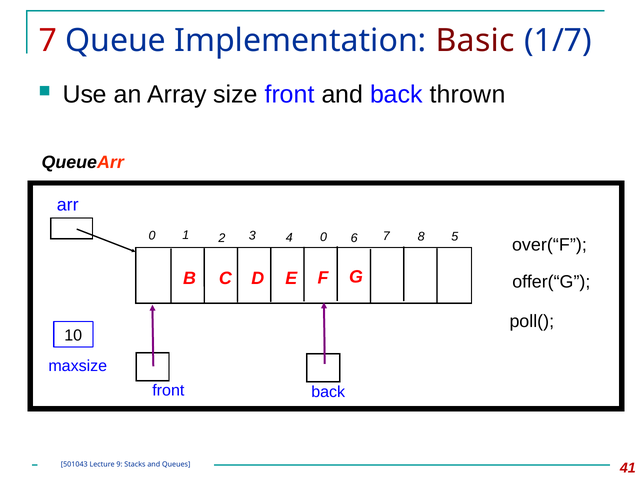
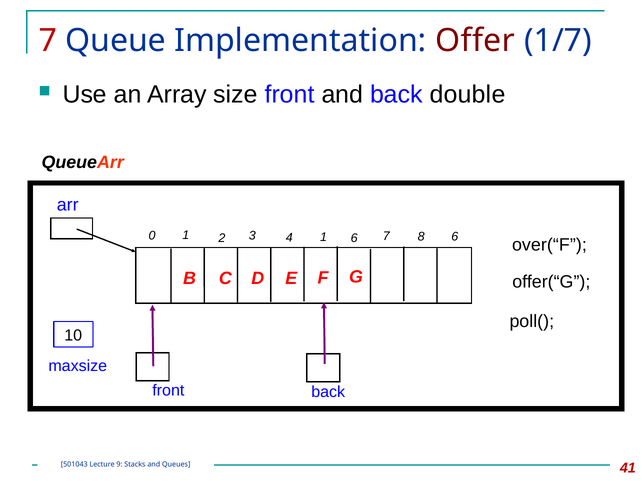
Basic: Basic -> Offer
thrown: thrown -> double
8 5: 5 -> 6
4 0: 0 -> 1
